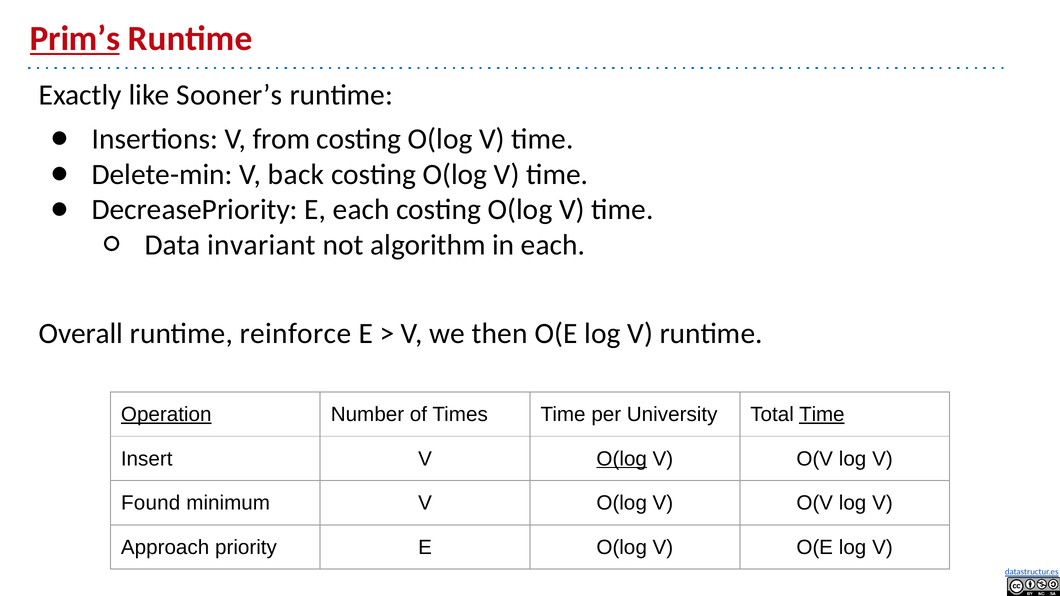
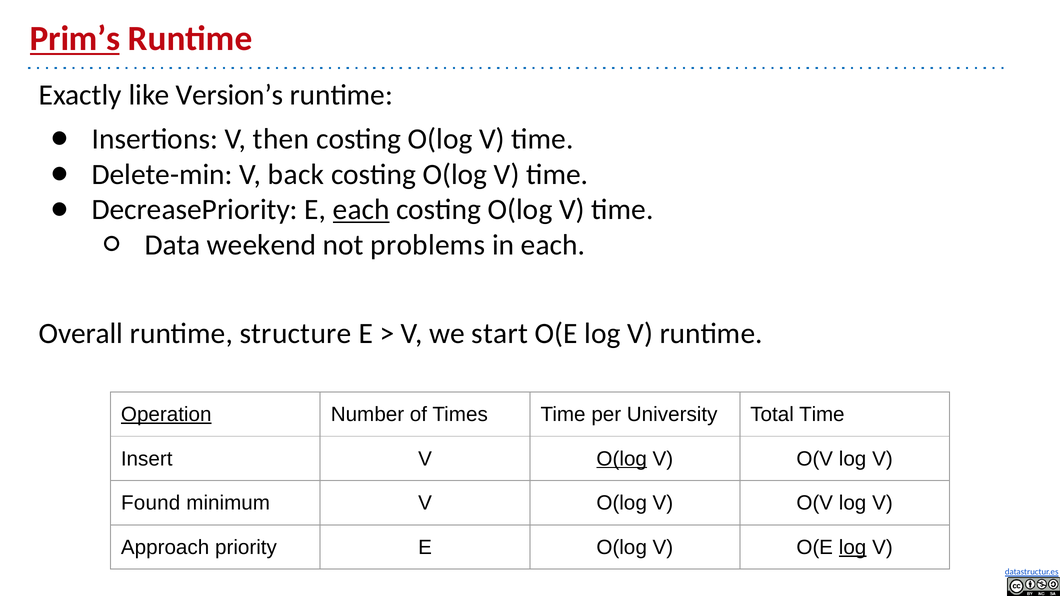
Sooner’s: Sooner’s -> Version’s
from: from -> then
each at (361, 210) underline: none -> present
invariant: invariant -> weekend
algorithm: algorithm -> problems
reinforce: reinforce -> structure
then: then -> start
Time at (822, 415) underline: present -> none
log at (853, 548) underline: none -> present
